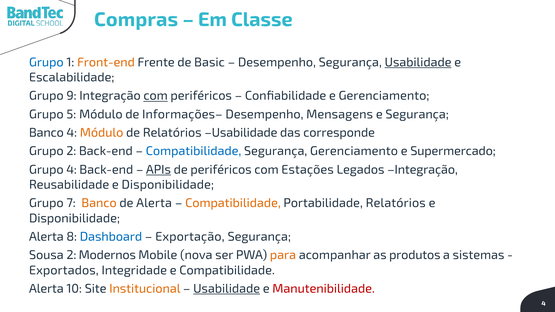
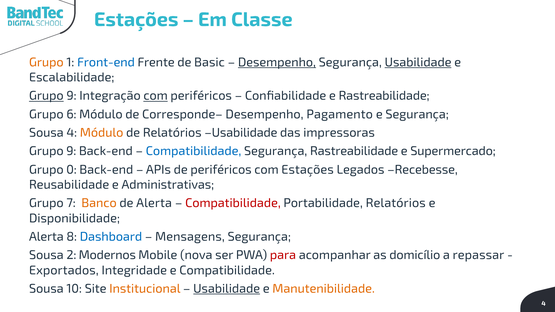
Compras at (136, 20): Compras -> Estações
Grupo at (46, 62) colour: blue -> orange
Front-end colour: orange -> blue
Desempenho at (277, 62) underline: none -> present
Grupo at (46, 96) underline: none -> present
e Gerenciamento: Gerenciamento -> Rastreabilidade
5: 5 -> 6
Informações–: Informações– -> Corresponde–
Mensagens: Mensagens -> Pagamento
Banco at (46, 133): Banco -> Sousa
corresponde: corresponde -> impressoras
2 at (71, 151): 2 -> 9
Segurança Gerenciamento: Gerenciamento -> Rastreabilidade
Grupo 4: 4 -> 0
APIs underline: present -> none
Legados Integração: Integração -> Recebesse
Reusabilidade e Disponibilidade: Disponibilidade -> Administrativas
Compatibilidade at (233, 203) colour: orange -> red
Exportação: Exportação -> Mensagens
para colour: orange -> red
produtos: produtos -> domicílio
sistemas: sistemas -> repassar
Alerta at (46, 289): Alerta -> Sousa
Manutenibilidade colour: red -> orange
